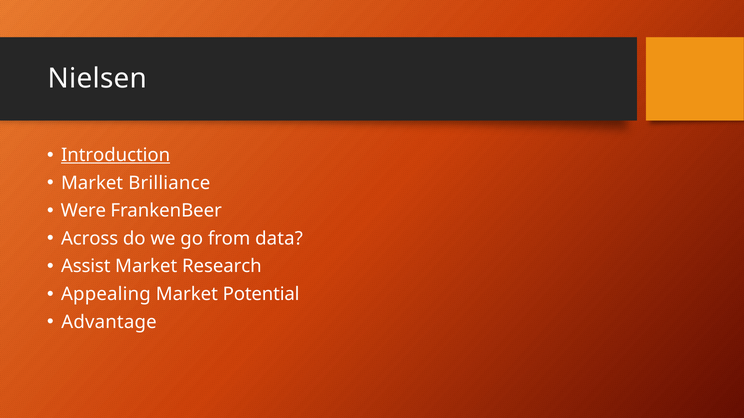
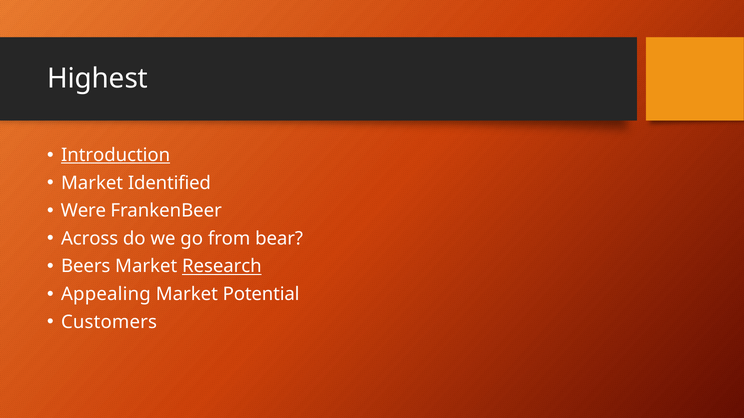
Nielsen: Nielsen -> Highest
Brilliance: Brilliance -> Identified
data: data -> bear
Assist: Assist -> Beers
Research underline: none -> present
Advantage: Advantage -> Customers
